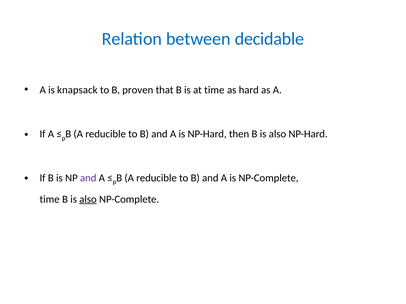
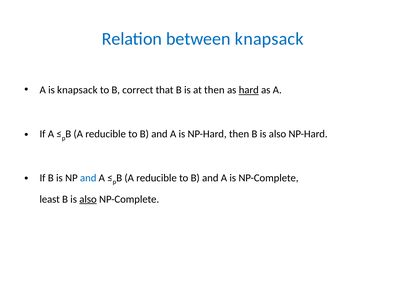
between decidable: decidable -> knapsack
proven: proven -> correct
at time: time -> then
hard underline: none -> present
and at (88, 178) colour: purple -> blue
time at (50, 200): time -> least
